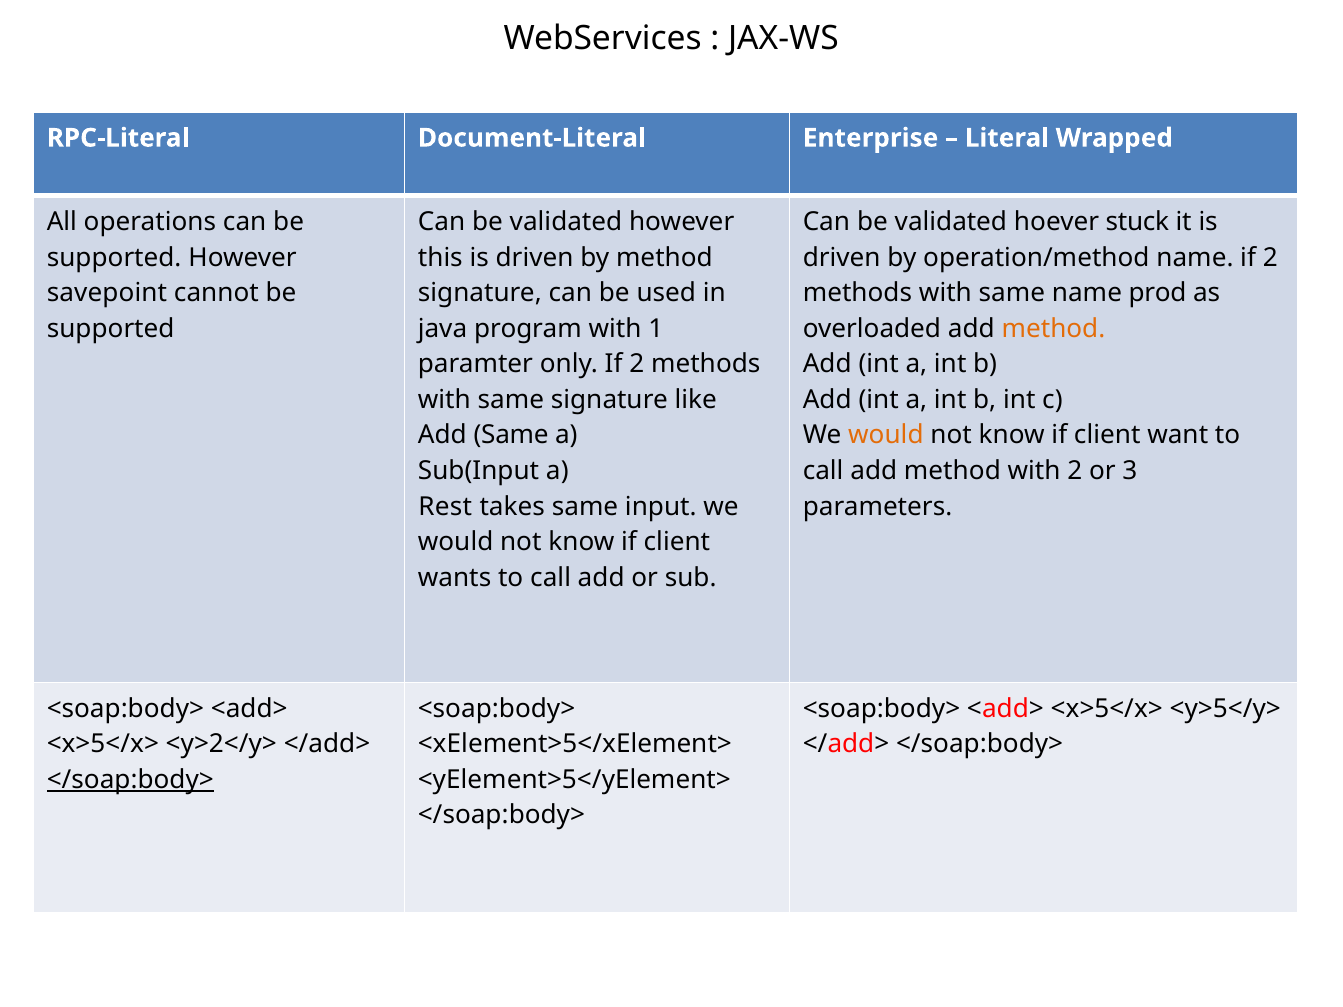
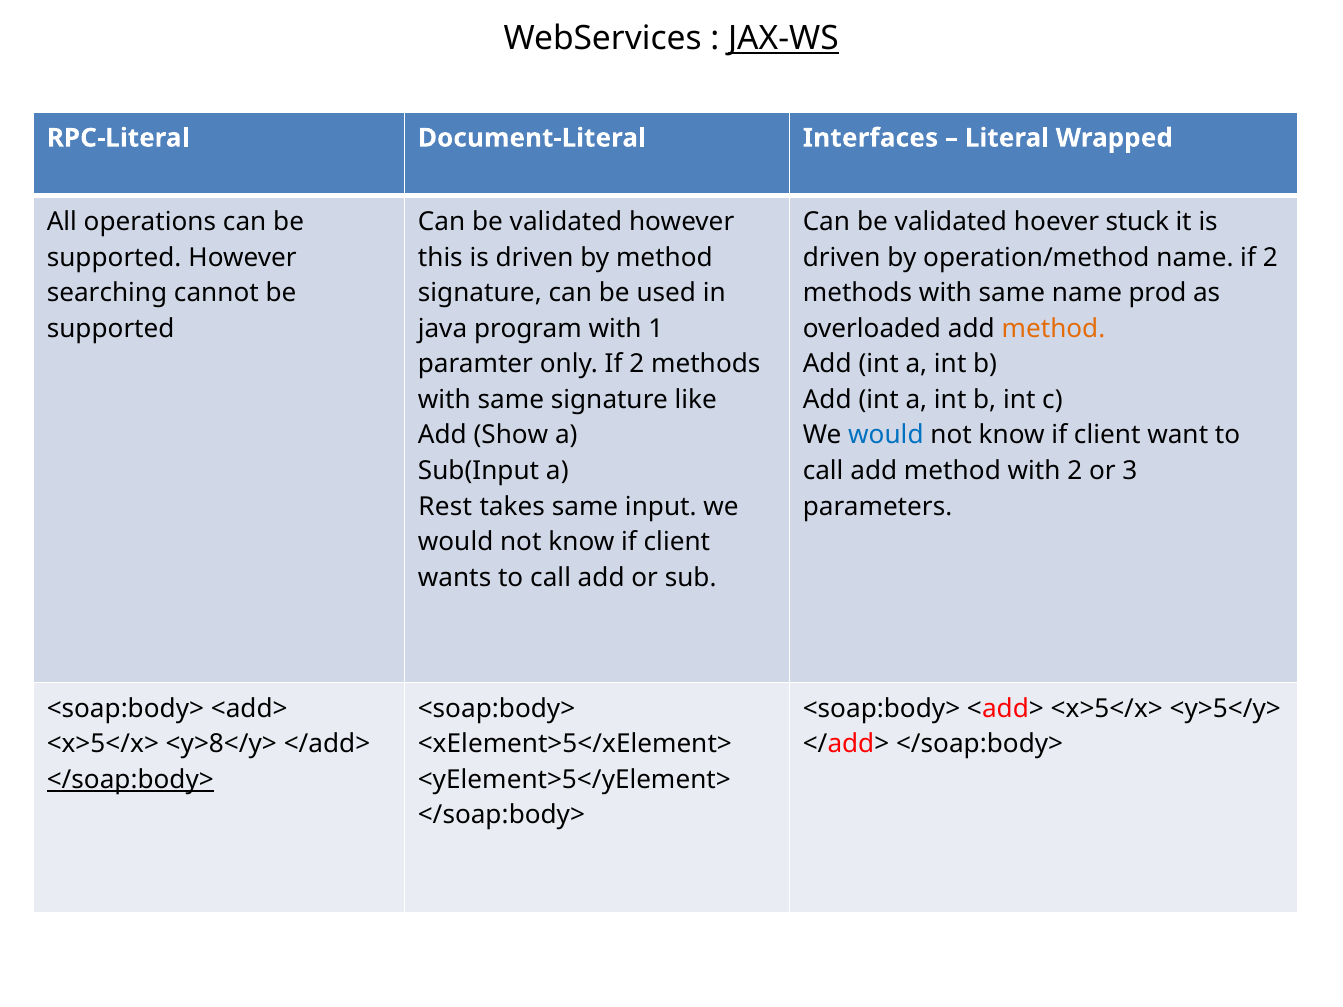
JAX-WS underline: none -> present
Enterprise: Enterprise -> Interfaces
savepoint: savepoint -> searching
Add Same: Same -> Show
would at (886, 435) colour: orange -> blue
<y>2</y>: <y>2</y> -> <y>8</y>
